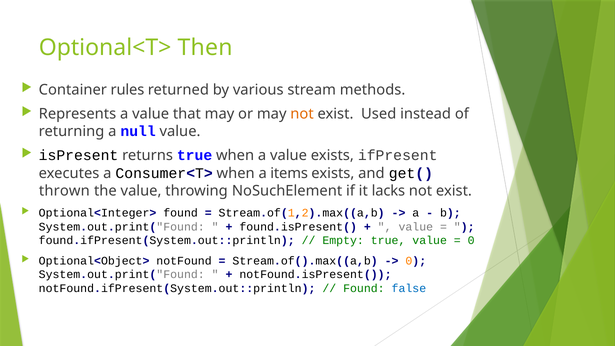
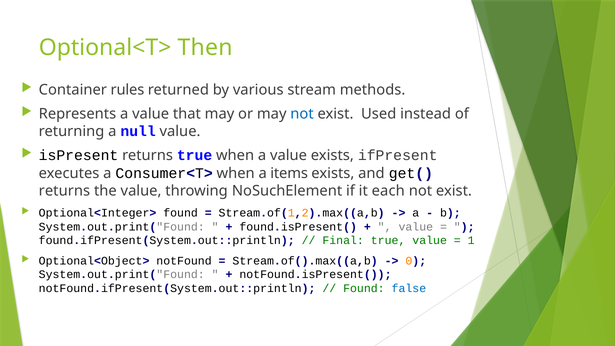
not at (302, 114) colour: orange -> blue
thrown at (64, 191): thrown -> returns
lacks: lacks -> each
Empty: Empty -> Final
0 at (471, 241): 0 -> 1
